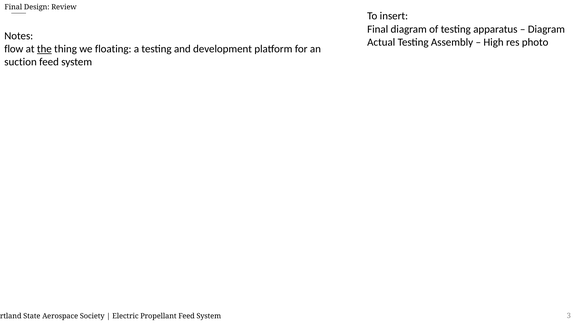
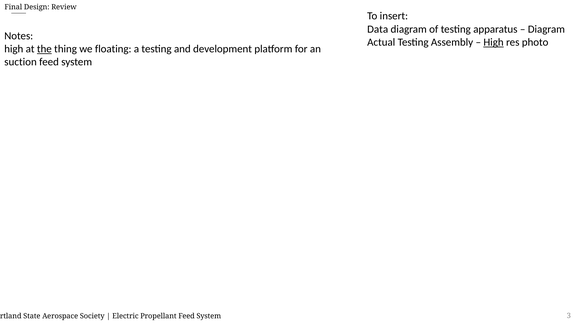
Final at (378, 29): Final -> Data
High at (494, 42) underline: none -> present
flow at (14, 49): flow -> high
